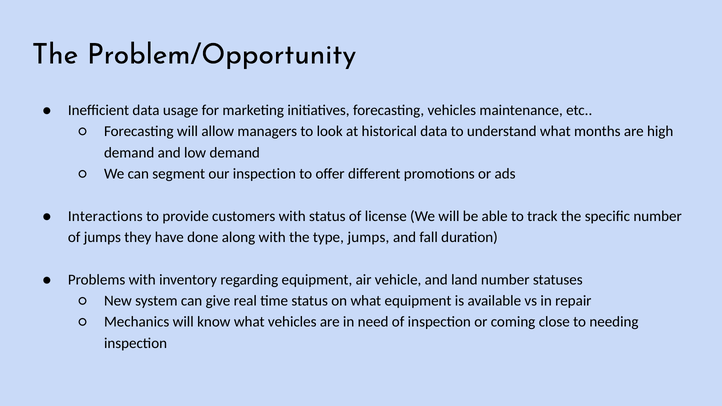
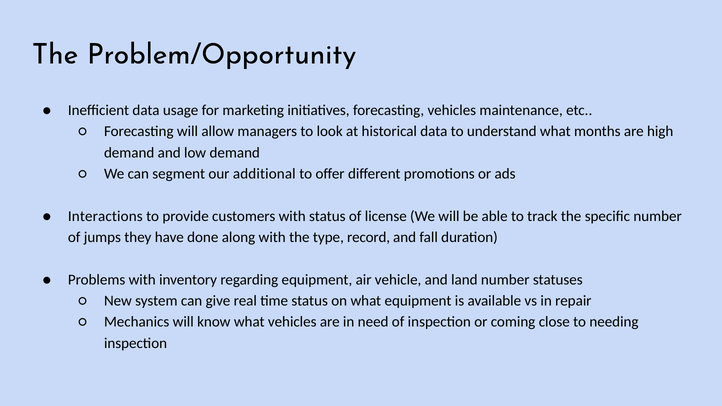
our inspection: inspection -> additional
type jumps: jumps -> record
